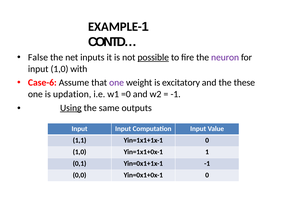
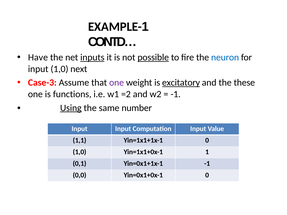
False: False -> Have
inputs underline: none -> present
neuron colour: purple -> blue
with: with -> next
Case-6: Case-6 -> Case-3
excitatory underline: none -> present
updation: updation -> functions
=0: =0 -> =2
outputs: outputs -> number
